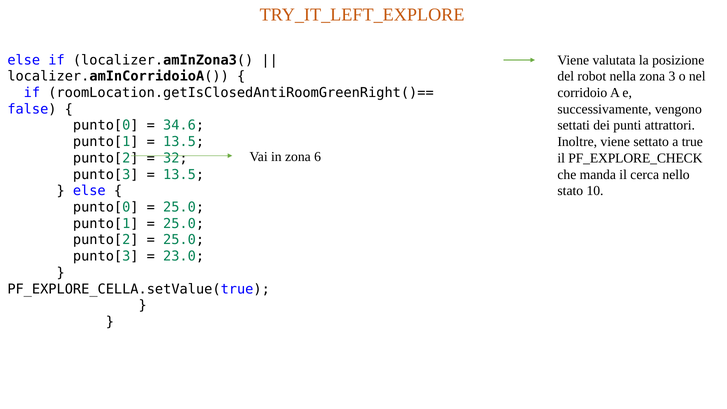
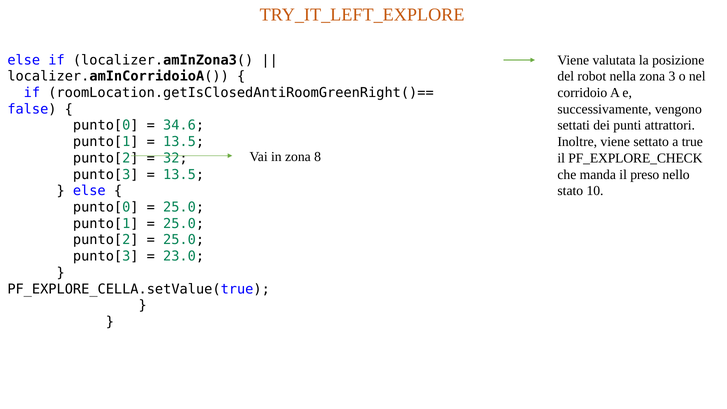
6: 6 -> 8
cerca: cerca -> preso
